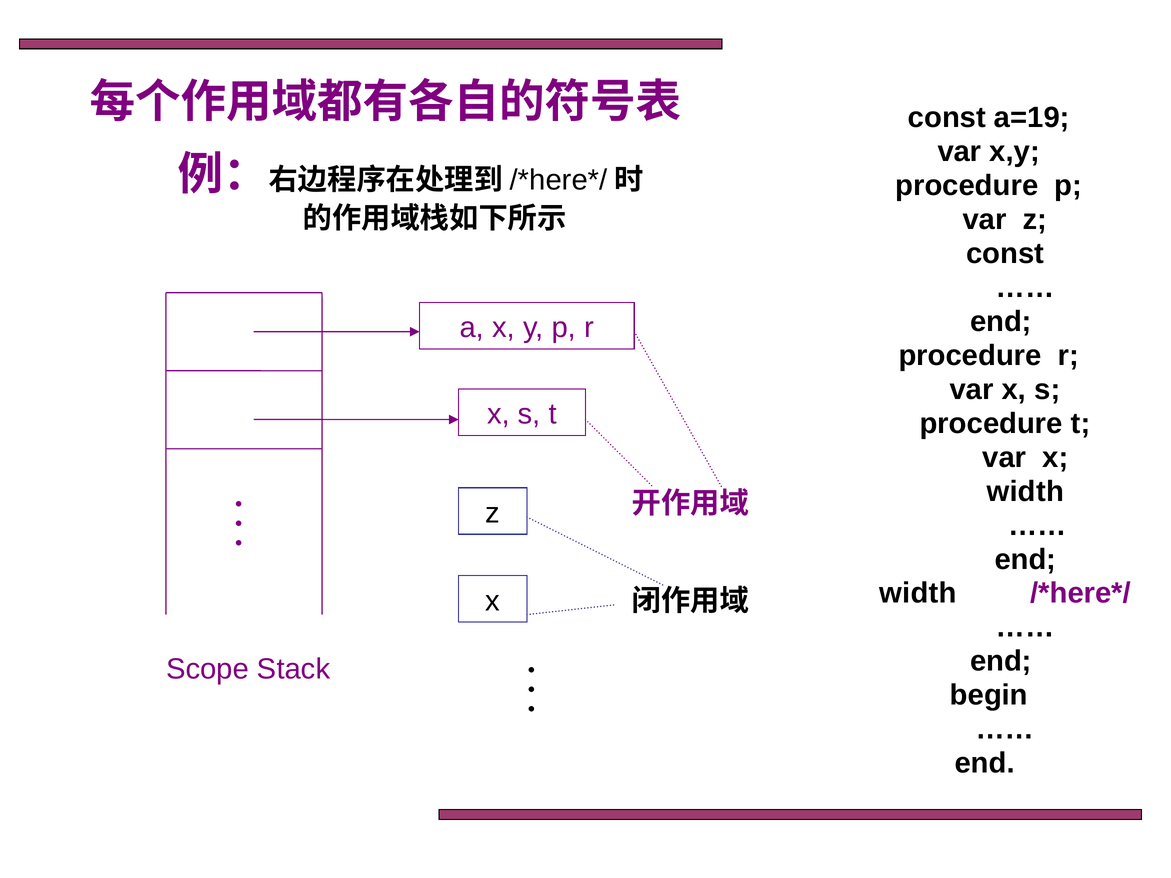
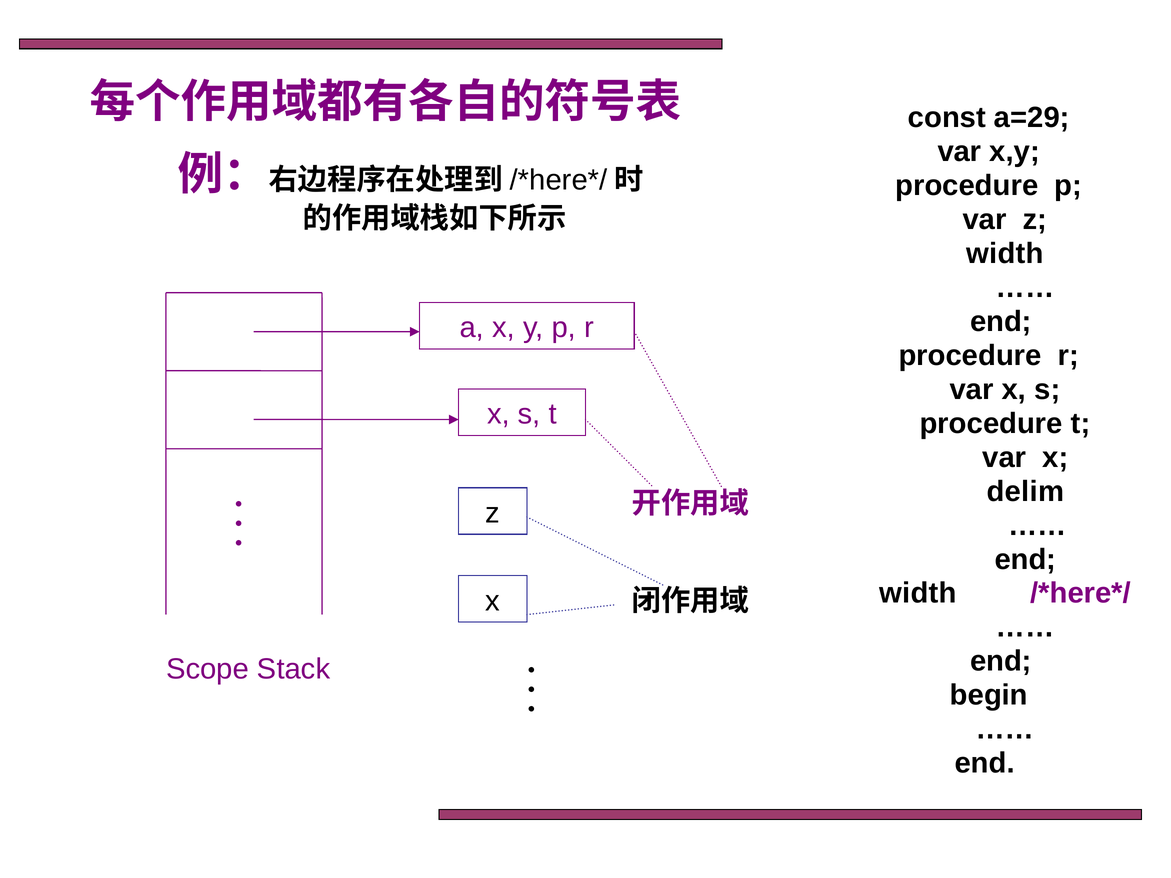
a=19: a=19 -> a=29
const at (1005, 254): const -> width
width at (1025, 492): width -> delim
